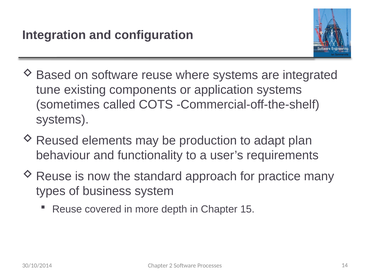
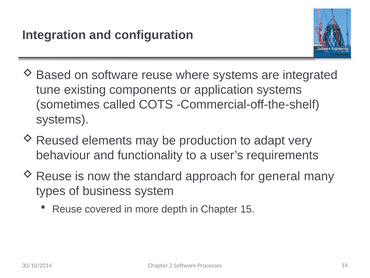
plan: plan -> very
practice: practice -> general
